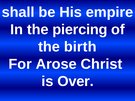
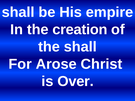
piercing: piercing -> creation
the birth: birth -> shall
